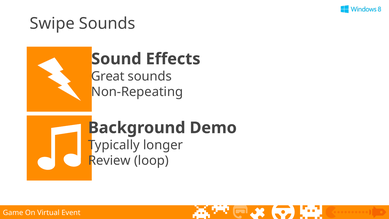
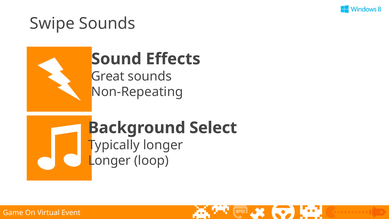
Demo: Demo -> Select
Review at (109, 161): Review -> Longer
